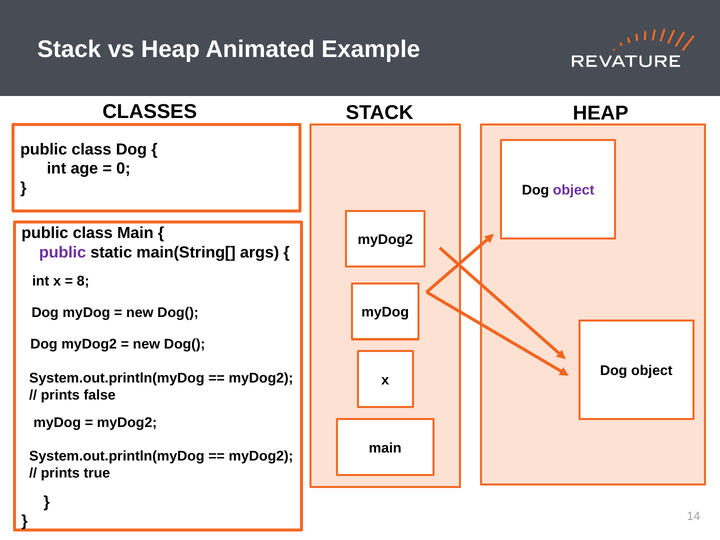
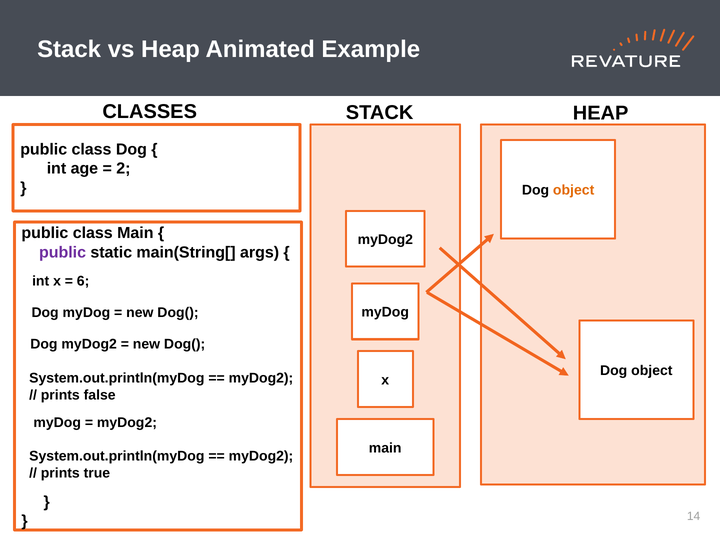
0: 0 -> 2
object at (574, 190) colour: purple -> orange
8: 8 -> 6
